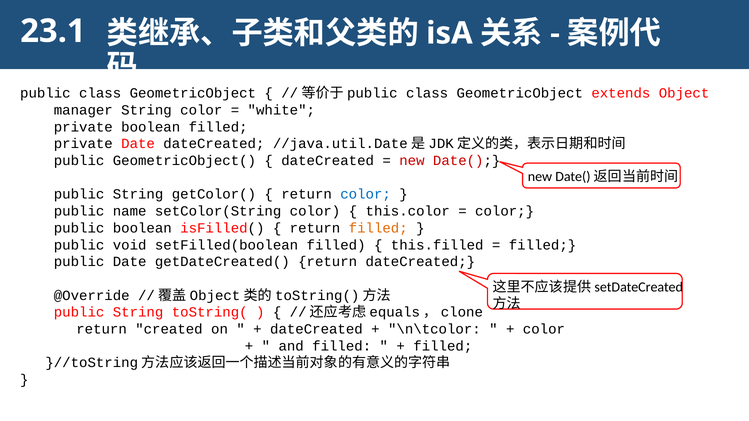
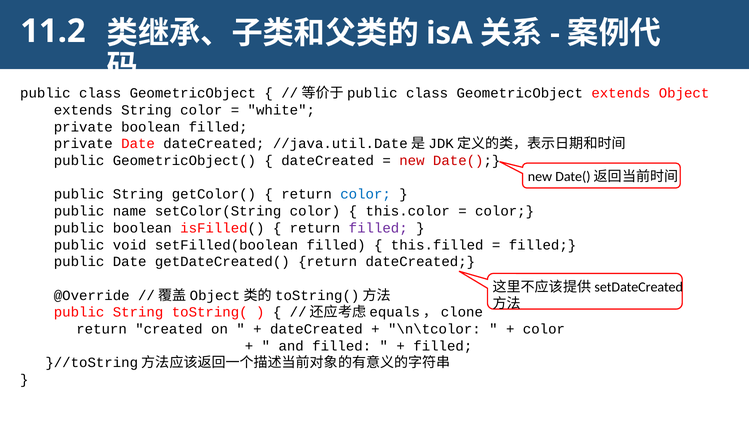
23.1: 23.1 -> 11.2
manager at (83, 110): manager -> extends
filled at (378, 228) colour: orange -> purple
